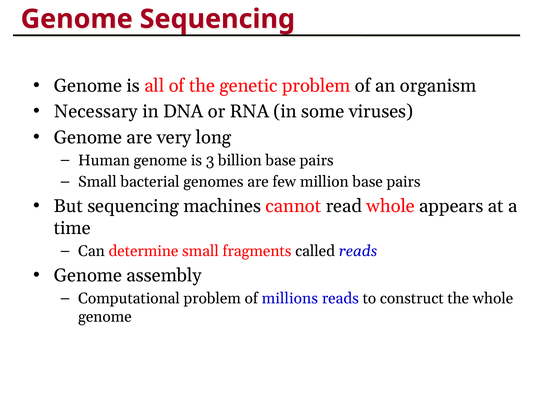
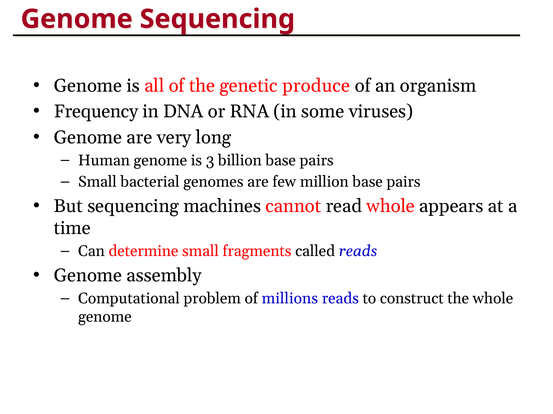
genetic problem: problem -> produce
Necessary: Necessary -> Frequency
